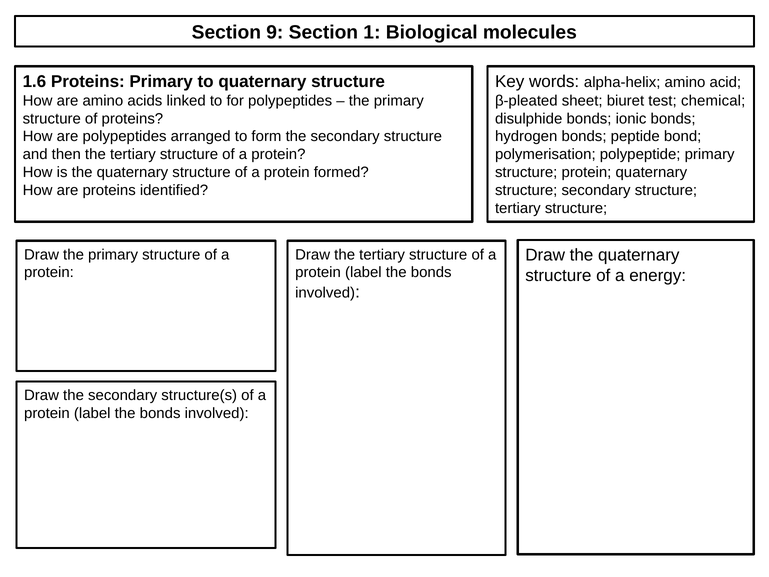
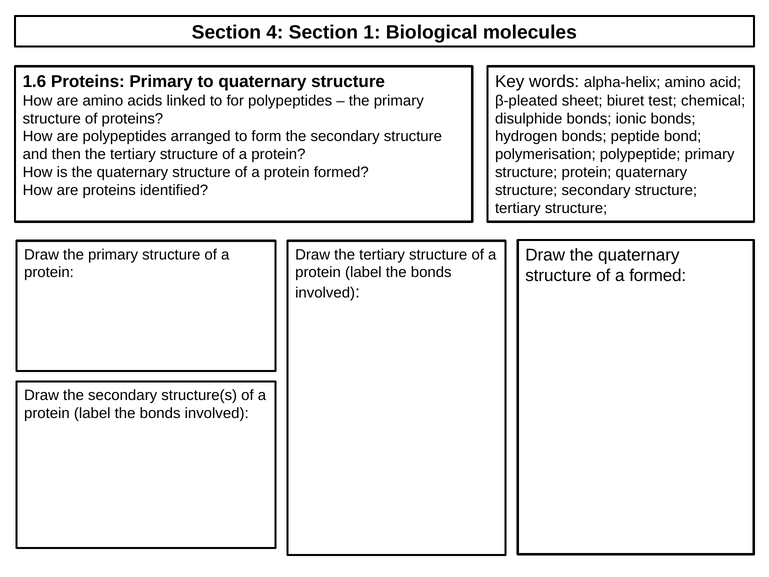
9: 9 -> 4
a energy: energy -> formed
